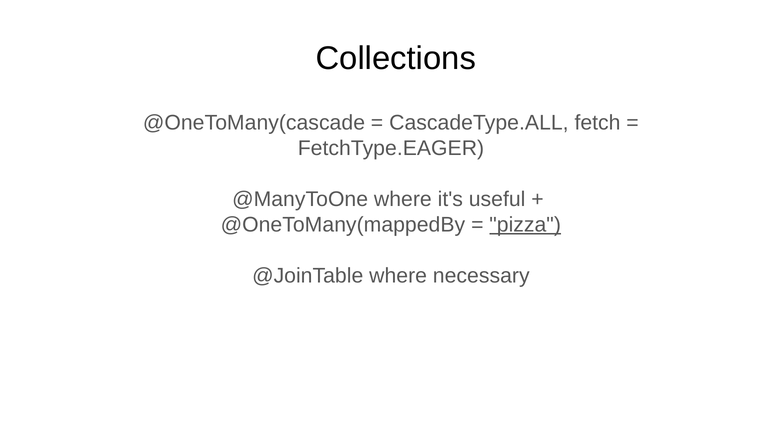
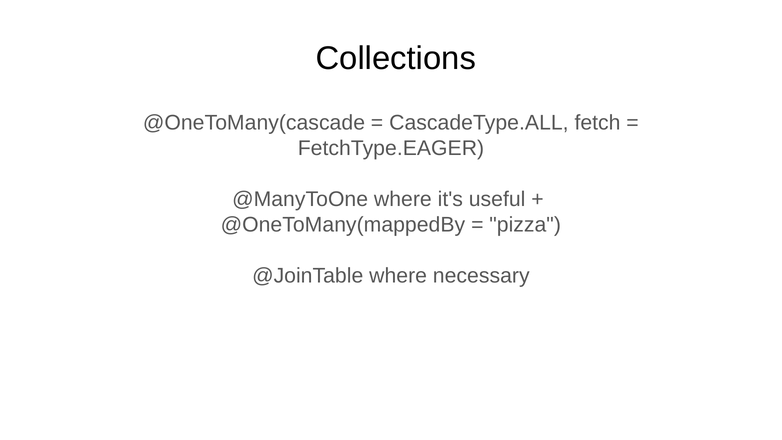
pizza underline: present -> none
